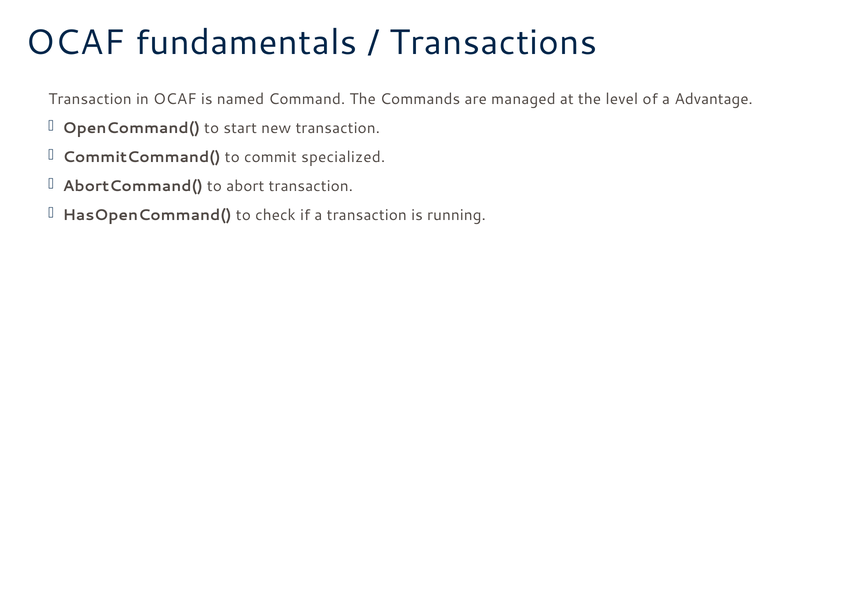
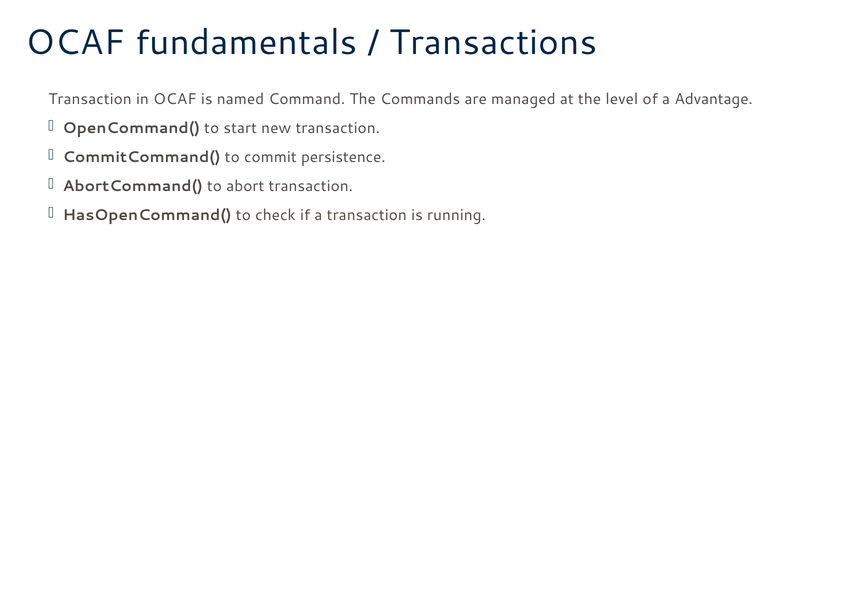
specialized: specialized -> persistence
